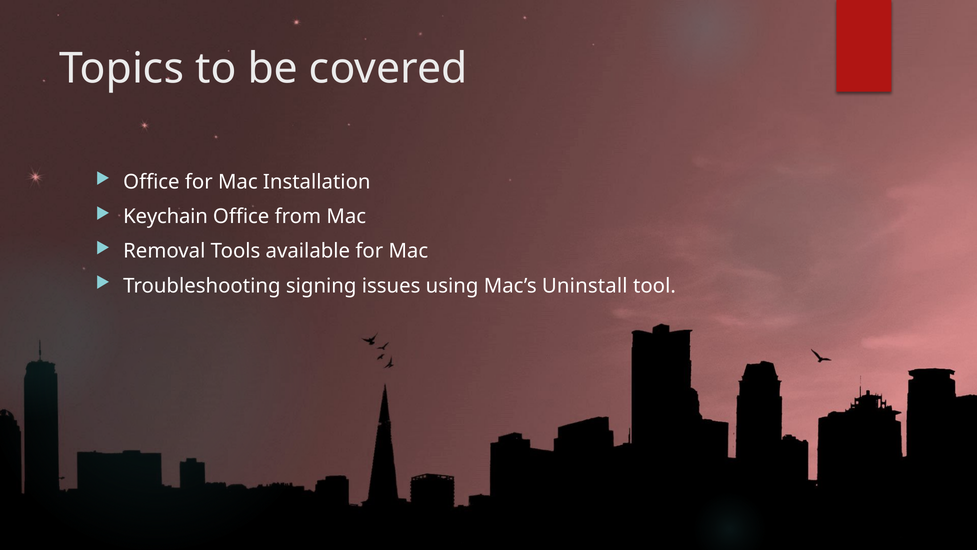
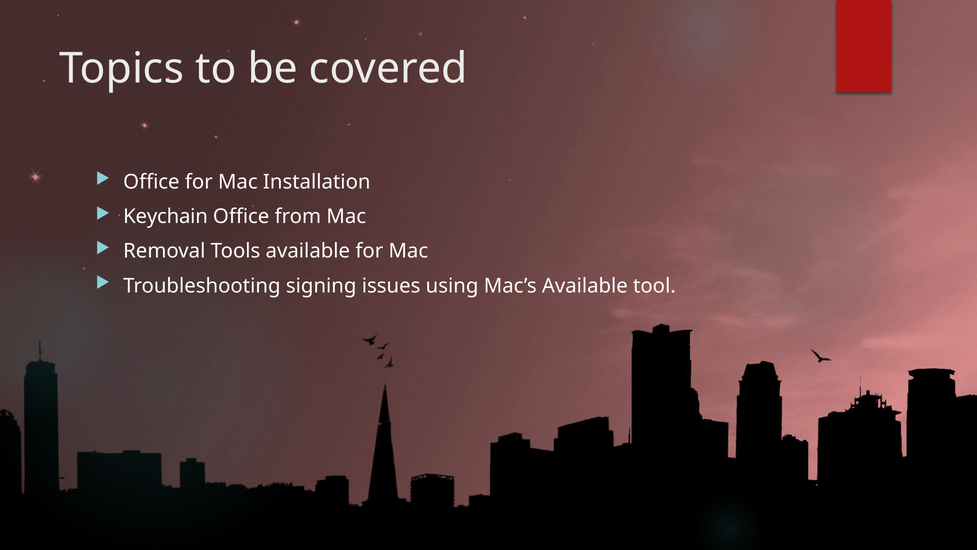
Mac’s Uninstall: Uninstall -> Available
